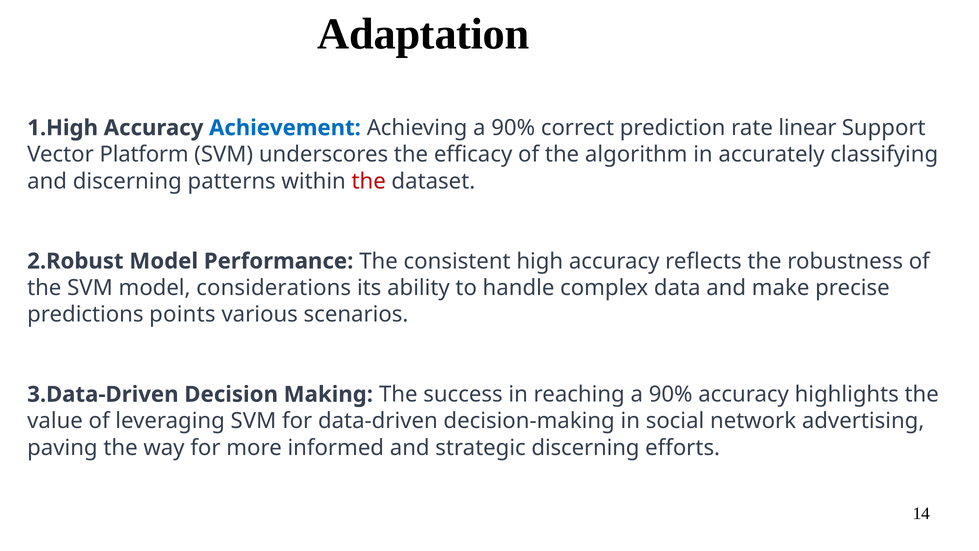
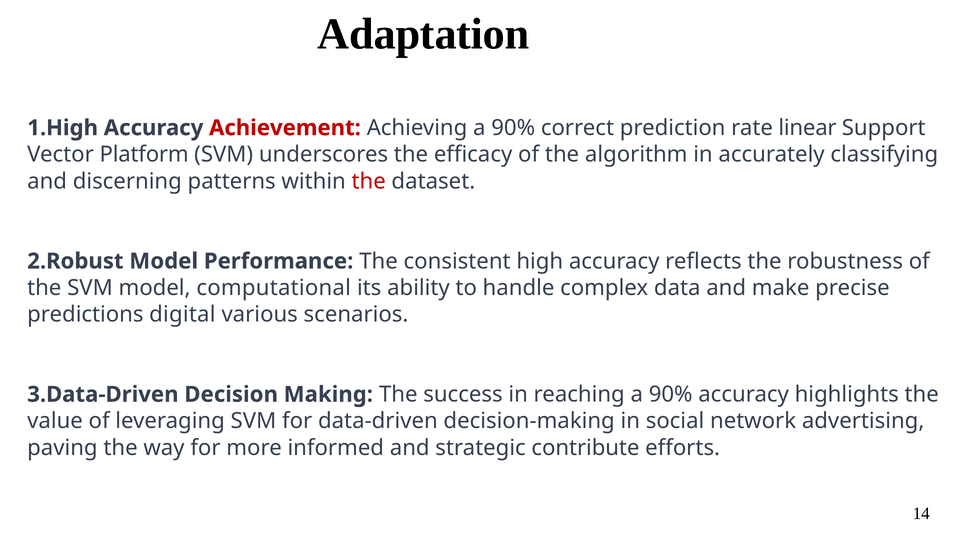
Achievement colour: blue -> red
considerations: considerations -> computational
points: points -> digital
strategic discerning: discerning -> contribute
